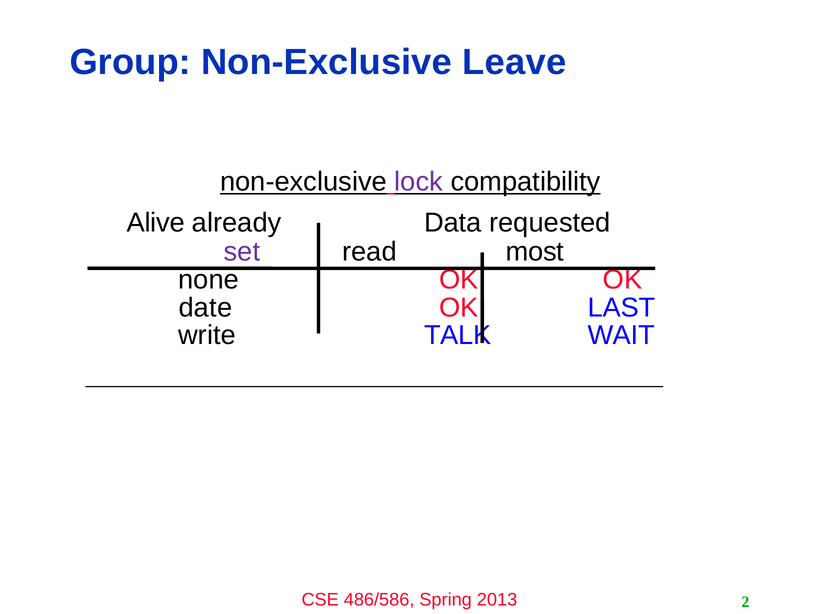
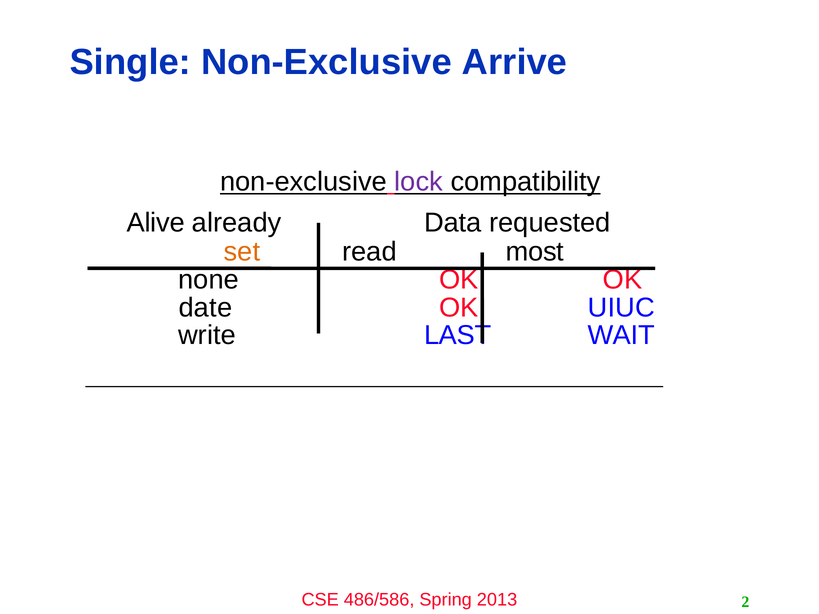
Group: Group -> Single
Leave: Leave -> Arrive
set colour: purple -> orange
LAST: LAST -> UIUC
TALK: TALK -> LAST
